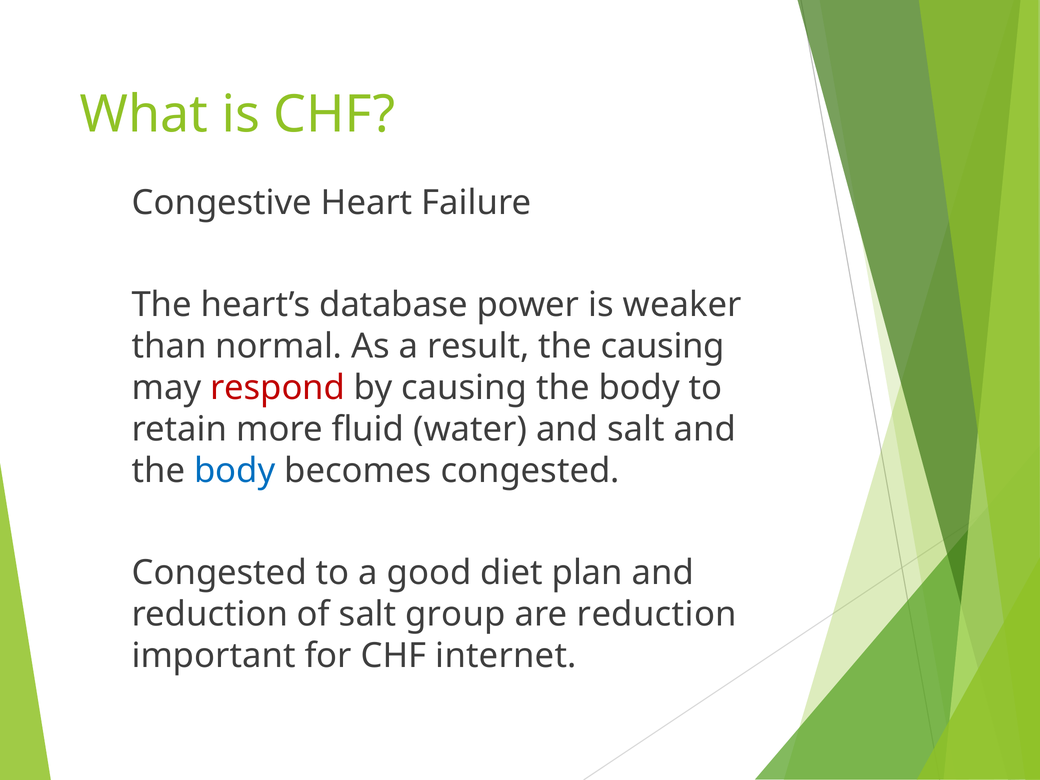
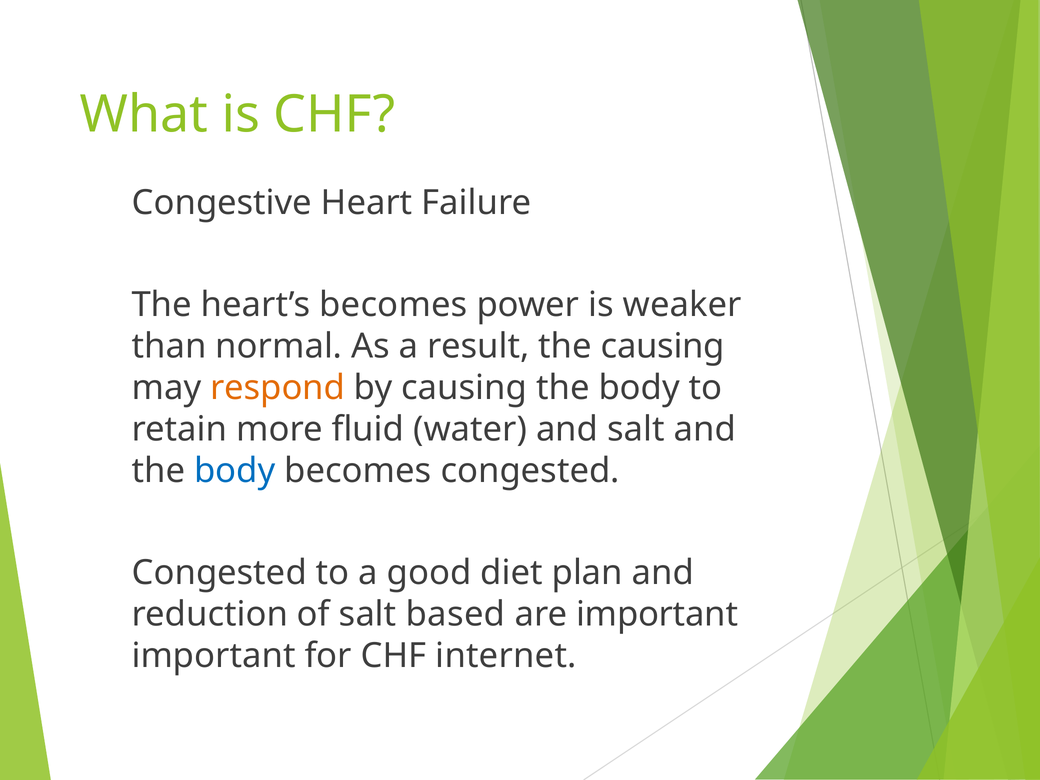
heart’s database: database -> becomes
respond colour: red -> orange
group: group -> based
are reduction: reduction -> important
